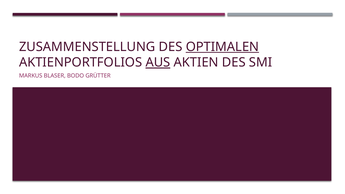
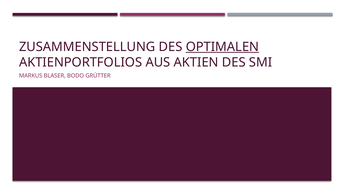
AUS underline: present -> none
